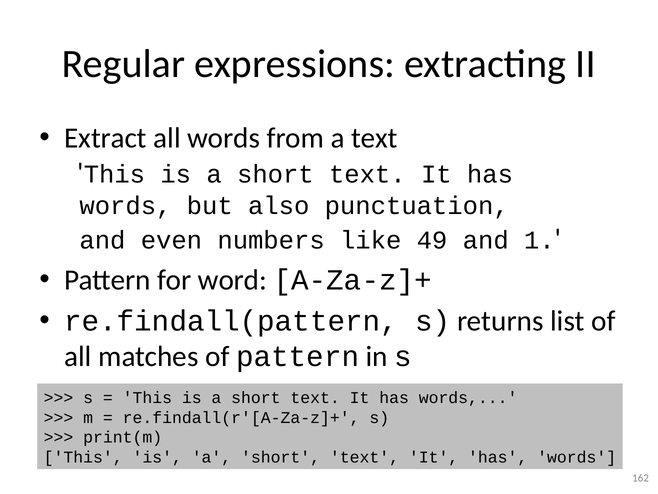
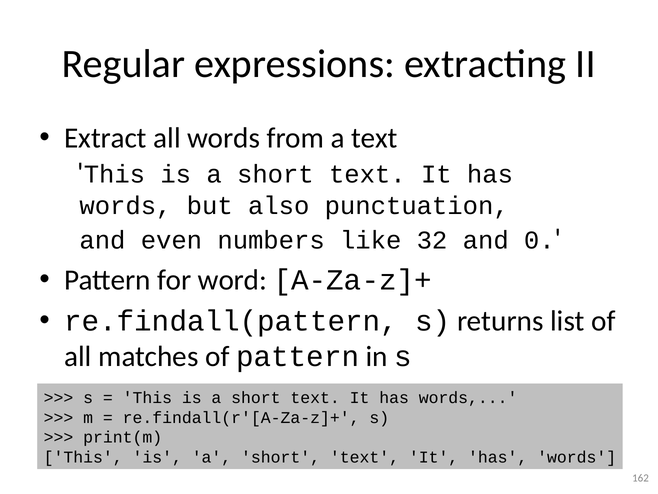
49: 49 -> 32
1: 1 -> 0
